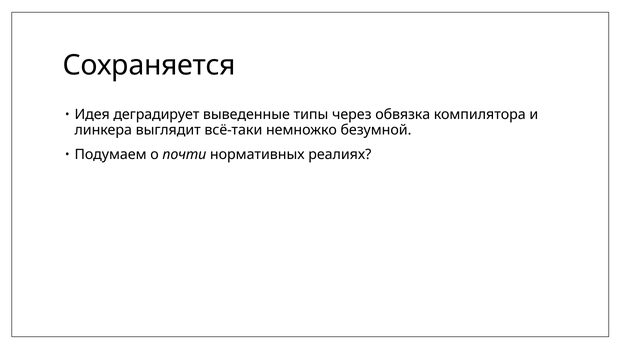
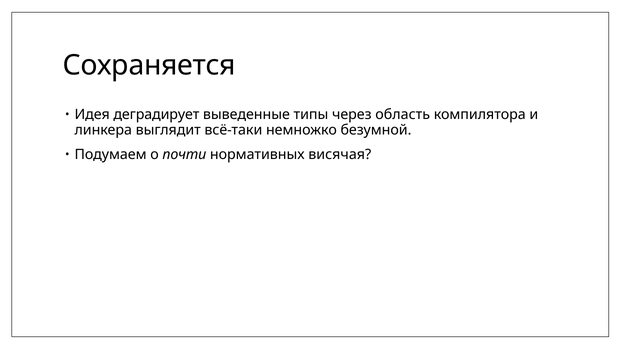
обвязка: обвязка -> область
реалиях: реалиях -> висячая
